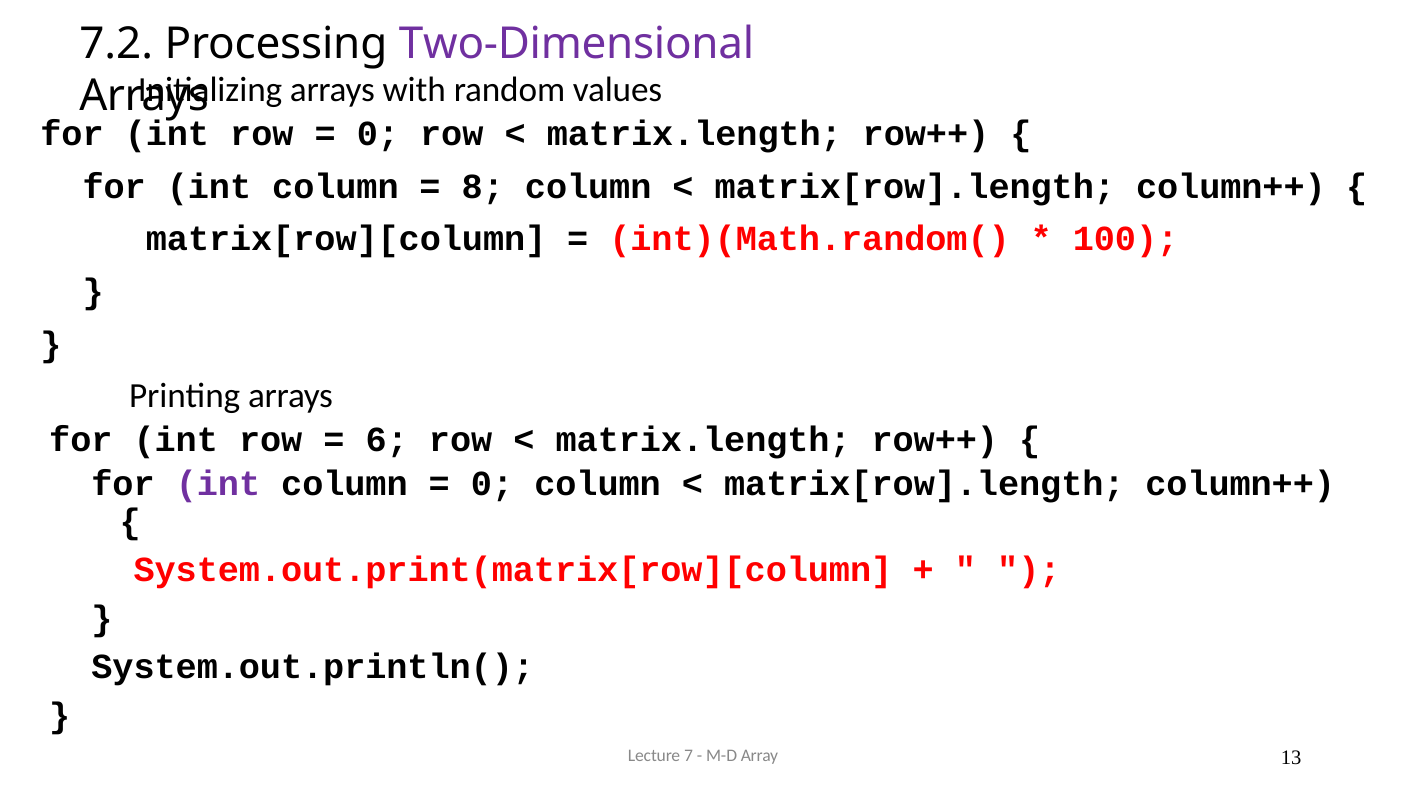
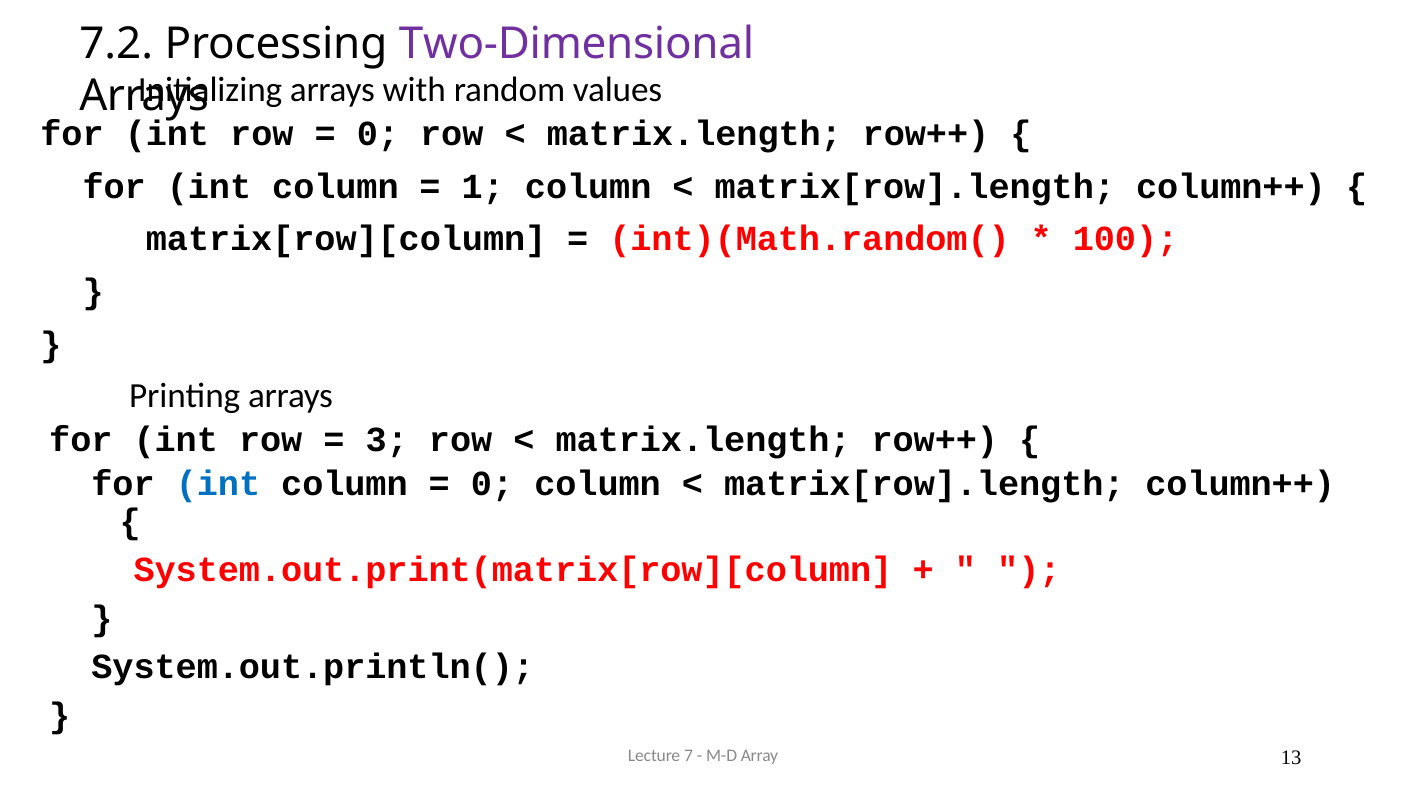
8: 8 -> 1
6: 6 -> 3
int at (218, 484) colour: purple -> blue
